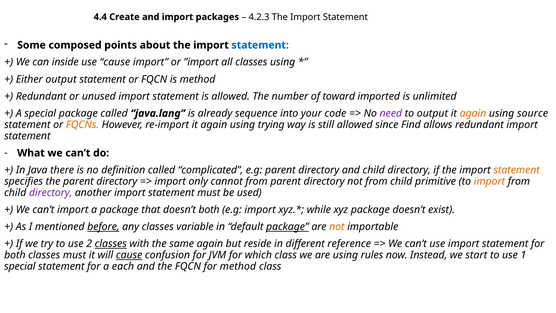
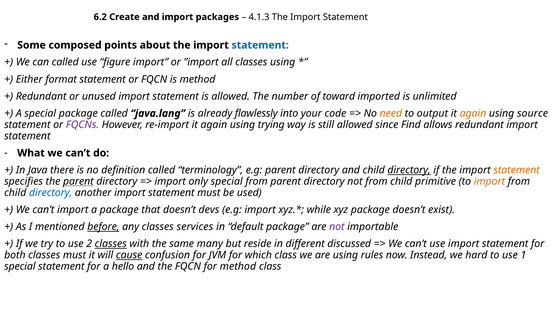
4.4: 4.4 -> 6.2
4.2.3: 4.2.3 -> 4.1.3
can inside: inside -> called
use cause: cause -> figure
Either output: output -> format
sequence: sequence -> flawlessly
need colour: purple -> orange
FQCNs colour: orange -> purple
complicated: complicated -> terminology
directory at (409, 170) underline: none -> present
parent at (78, 181) underline: none -> present
only cannot: cannot -> special
directory at (51, 192) colour: purple -> blue
doesn’t both: both -> devs
variable: variable -> services
package at (287, 227) underline: present -> none
not at (337, 227) colour: orange -> purple
same again: again -> many
reference: reference -> discussed
start: start -> hard
each: each -> hello
